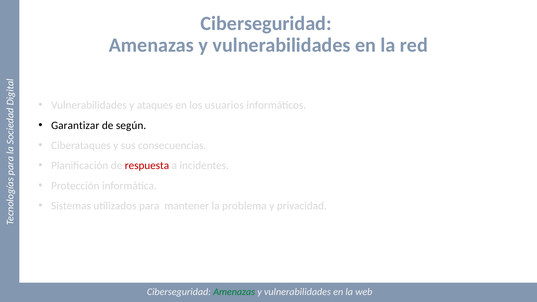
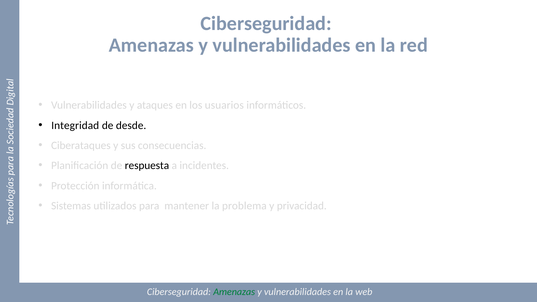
Garantizar: Garantizar -> Integridad
según: según -> desde
respuesta colour: red -> black
